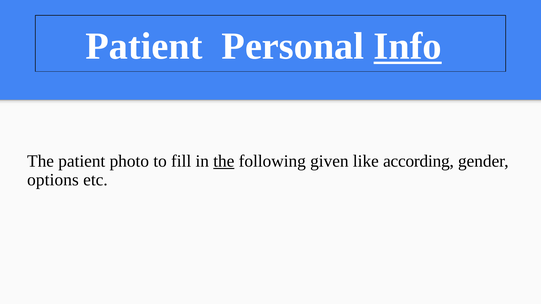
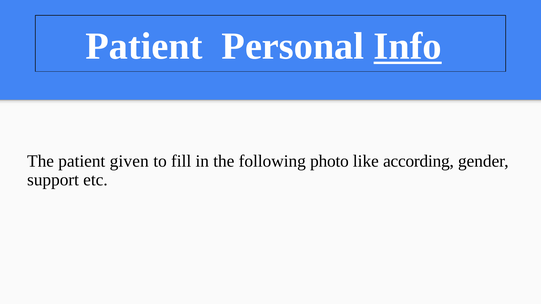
photo: photo -> given
the at (224, 161) underline: present -> none
given: given -> photo
options: options -> support
